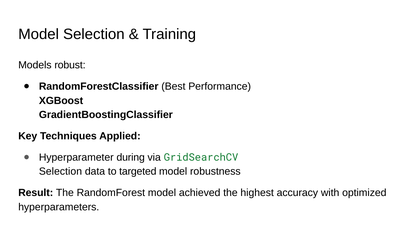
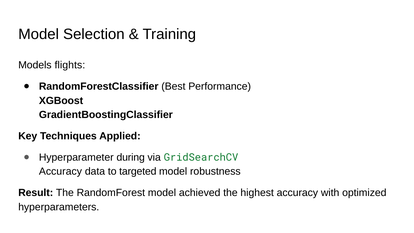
robust: robust -> flights
Selection at (60, 171): Selection -> Accuracy
